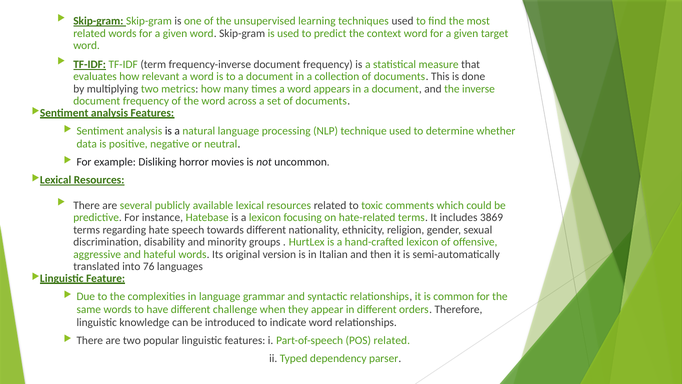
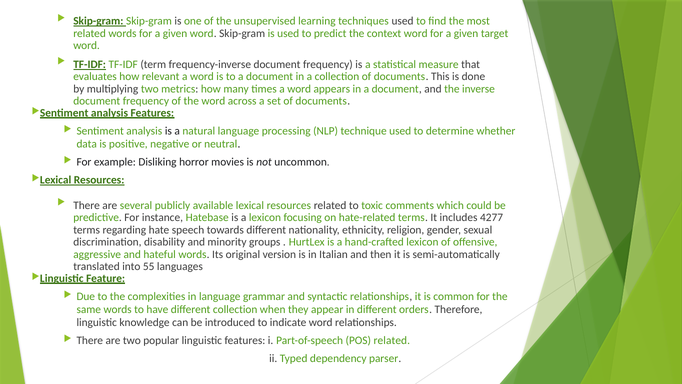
3869: 3869 -> 4277
76: 76 -> 55
different challenge: challenge -> collection
